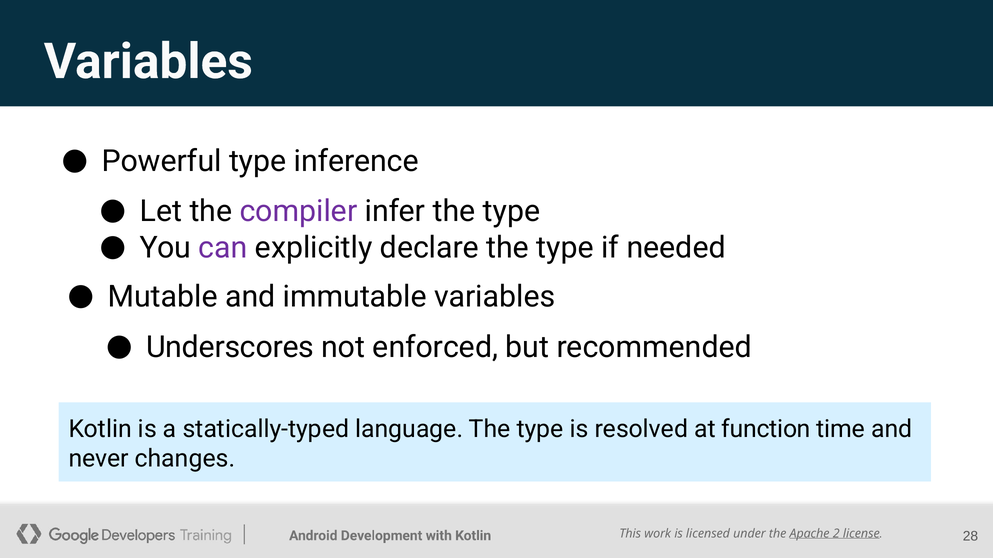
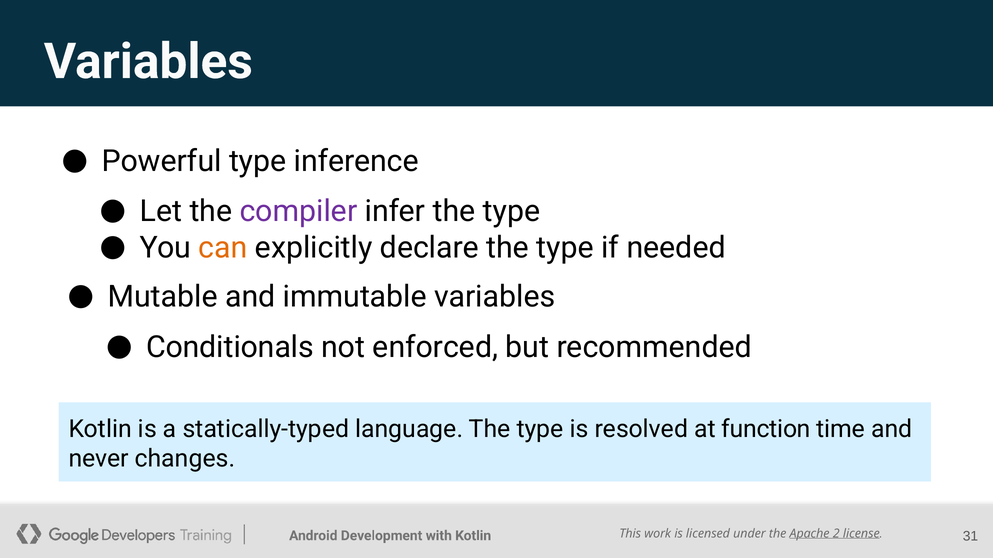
can colour: purple -> orange
Underscores: Underscores -> Conditionals
28: 28 -> 31
